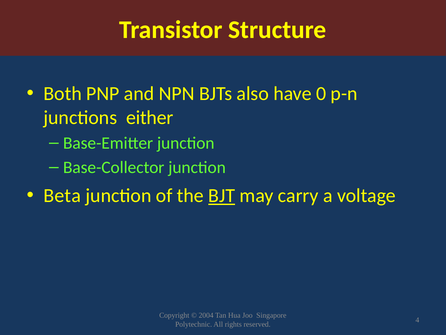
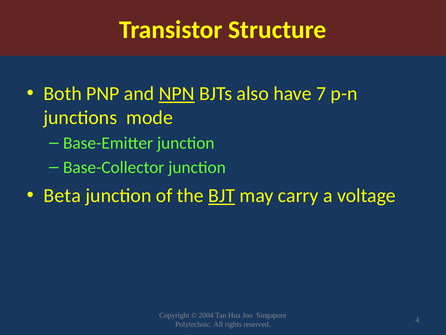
NPN underline: none -> present
0: 0 -> 7
either: either -> mode
